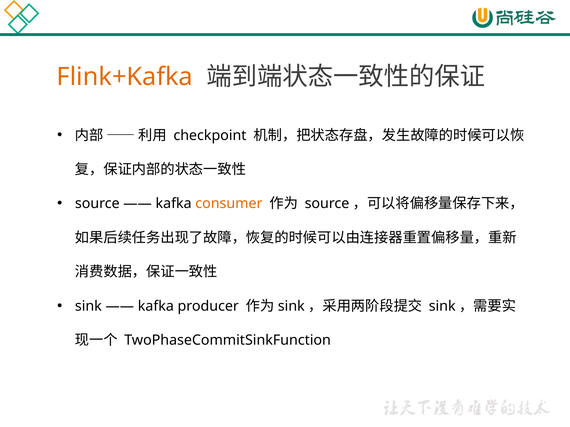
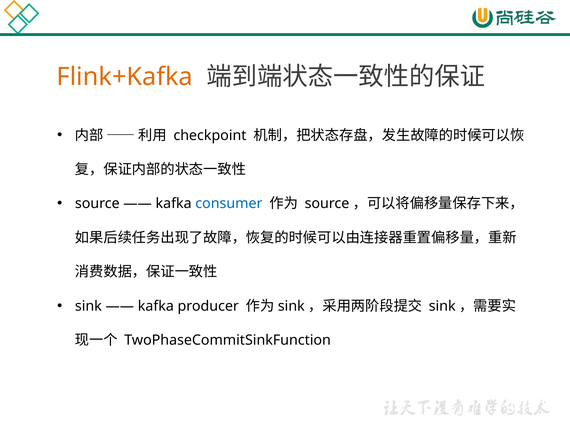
consumer colour: orange -> blue
